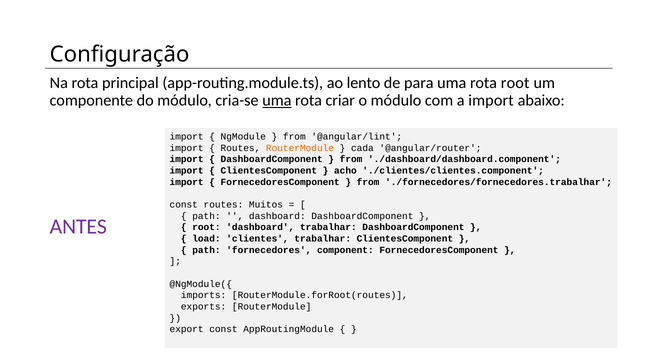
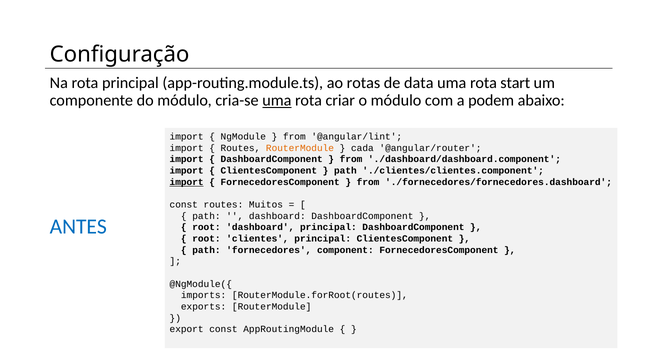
lento: lento -> rotas
para: para -> data
rota root: root -> start
a import: import -> podem
acho at (345, 171): acho -> path
import at (187, 182) underline: none -> present
./fornecedores/fornecedores.trabalhar: ./fornecedores/fornecedores.trabalhar -> ./fornecedores/fornecedores.dashboard
ANTES colour: purple -> blue
dashboard trabalhar: trabalhar -> principal
load at (206, 239): load -> root
clientes trabalhar: trabalhar -> principal
